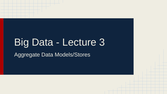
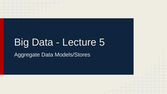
3: 3 -> 5
